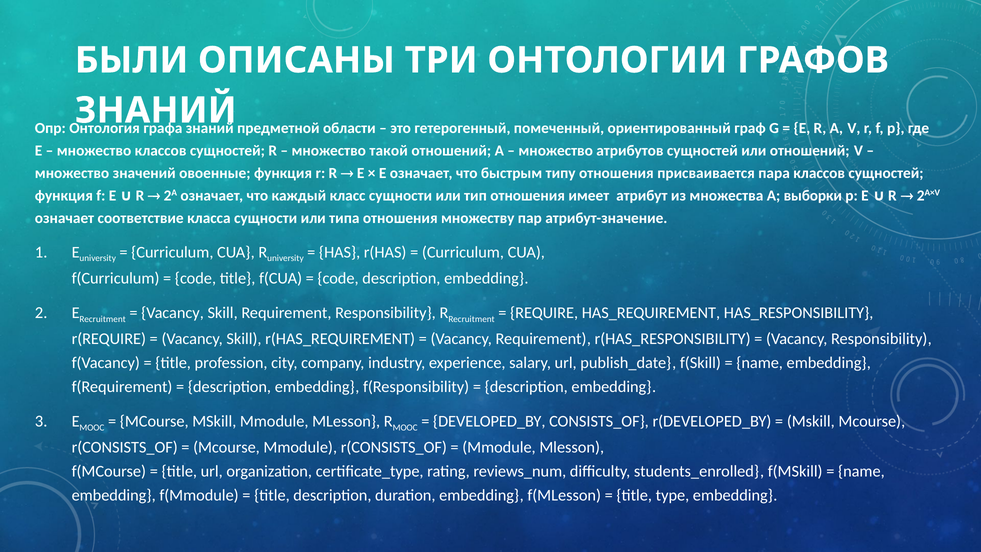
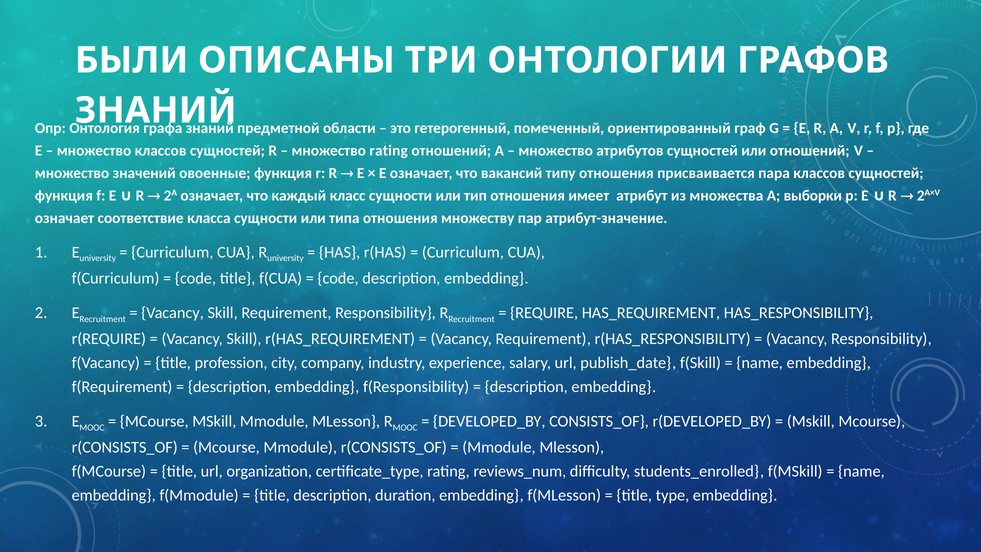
множество такой: такой -> rating
быстрым: быстрым -> вакансий
